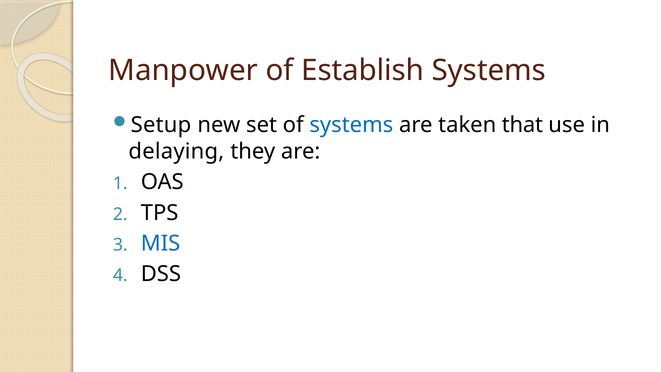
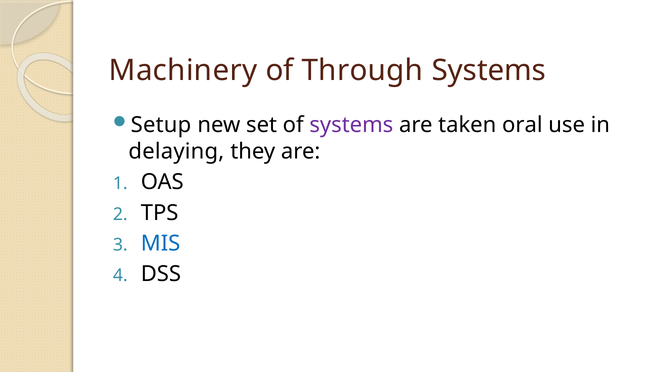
Manpower: Manpower -> Machinery
Establish: Establish -> Through
systems at (351, 125) colour: blue -> purple
that: that -> oral
